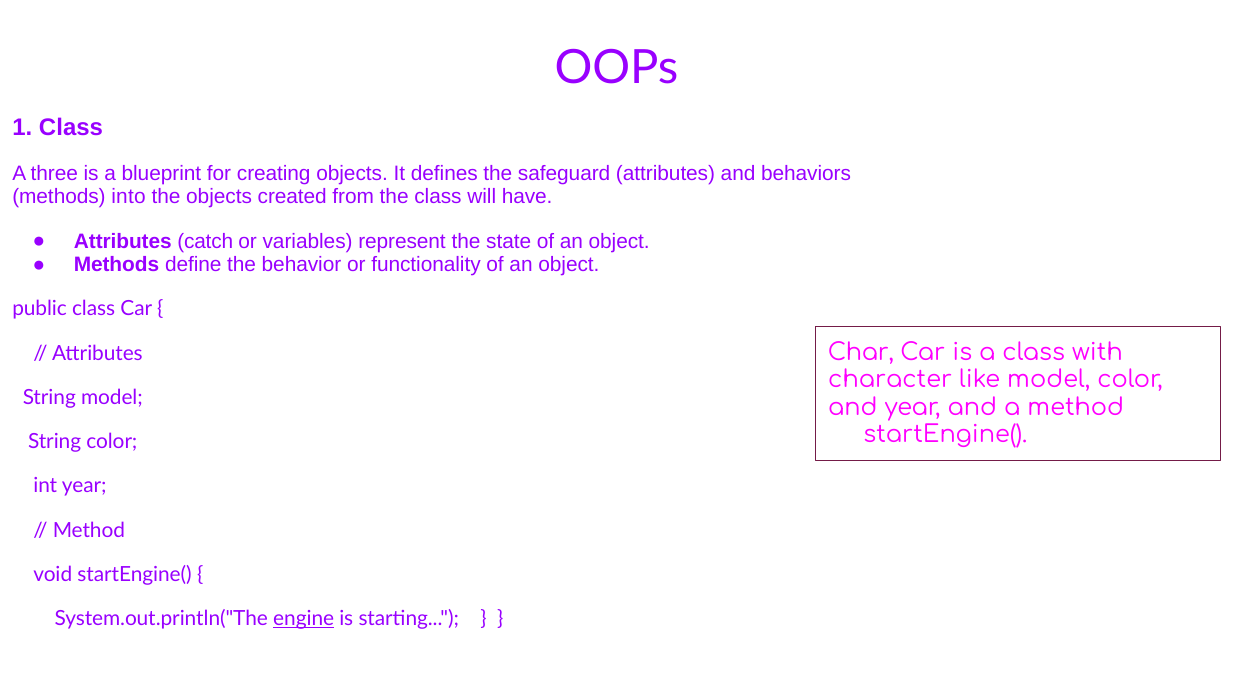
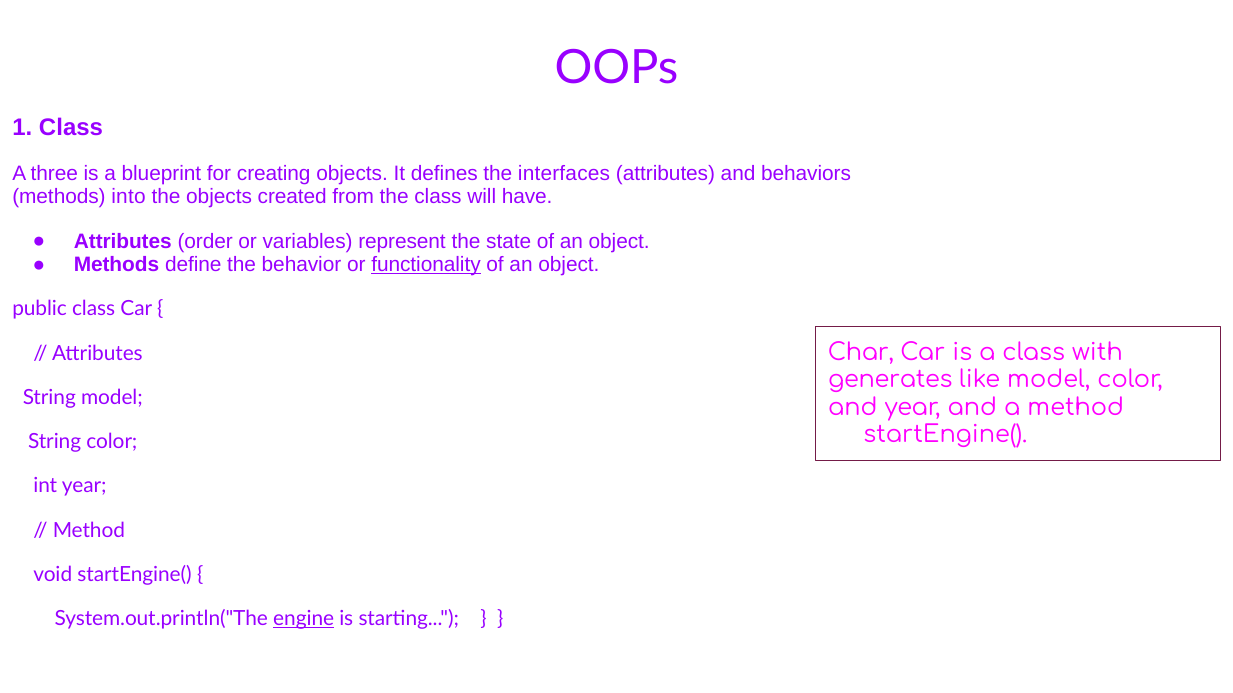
safeguard: safeguard -> interfaces
catch: catch -> order
functionality underline: none -> present
character: character -> generates
